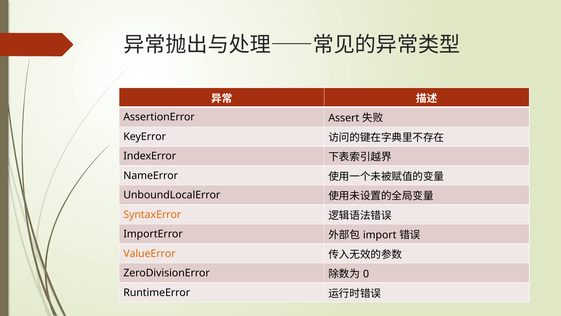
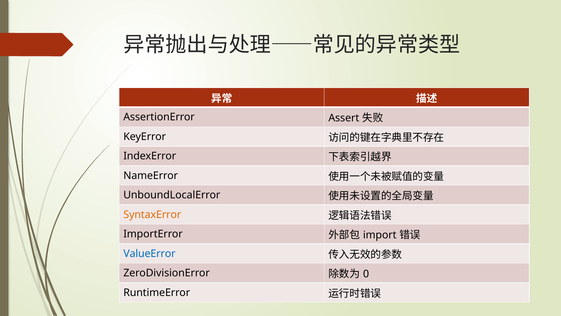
ValueError colour: orange -> blue
